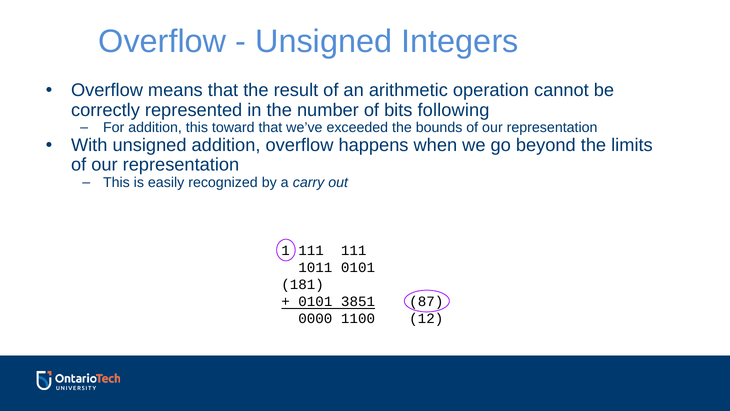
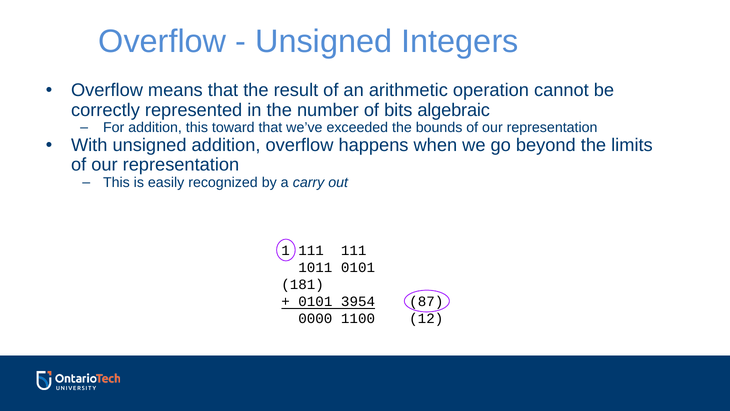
following: following -> algebraic
3851: 3851 -> 3954
